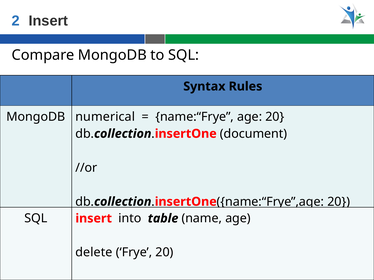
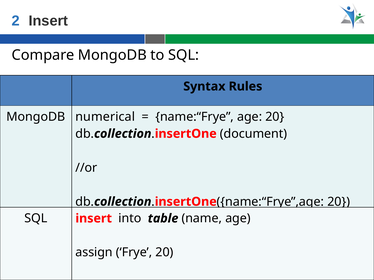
delete: delete -> assign
